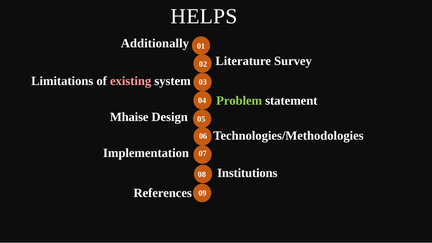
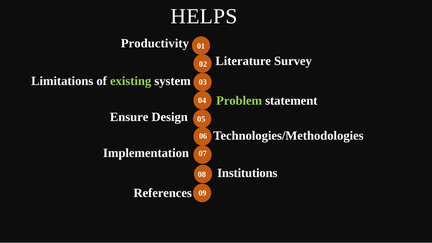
Additionally: Additionally -> Productivity
existing colour: pink -> light green
Mhaise: Mhaise -> Ensure
